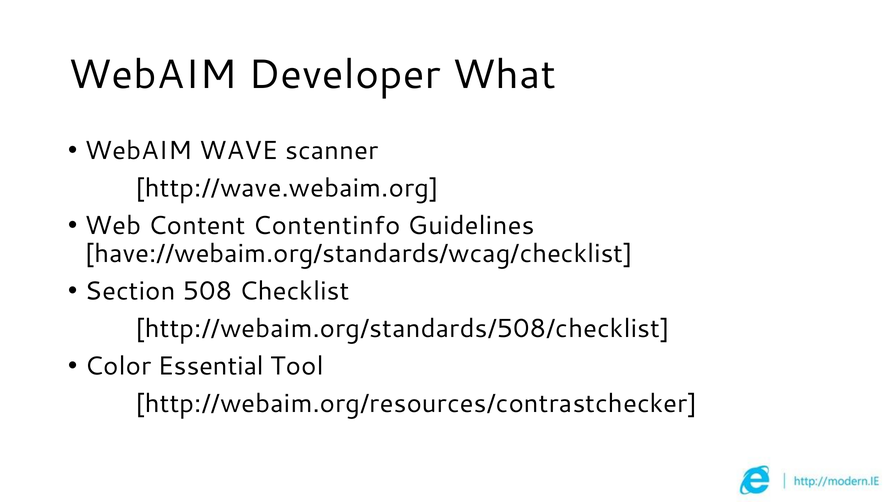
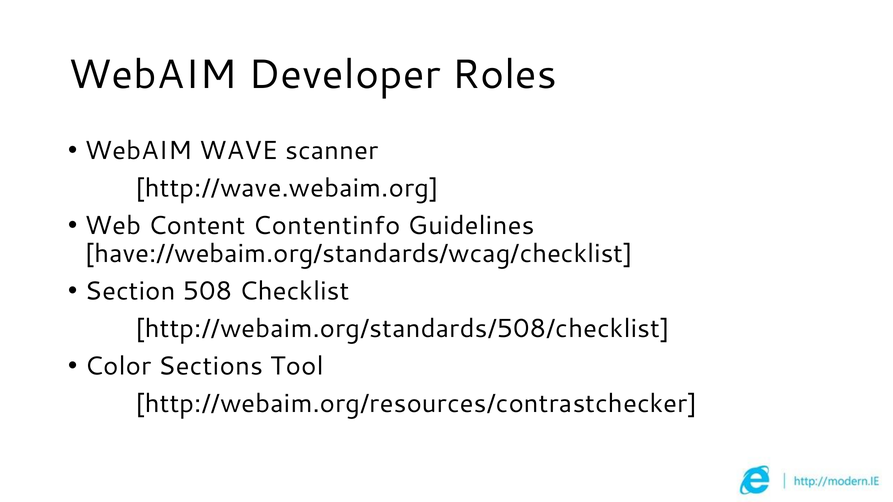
What: What -> Roles
Essential: Essential -> Sections
